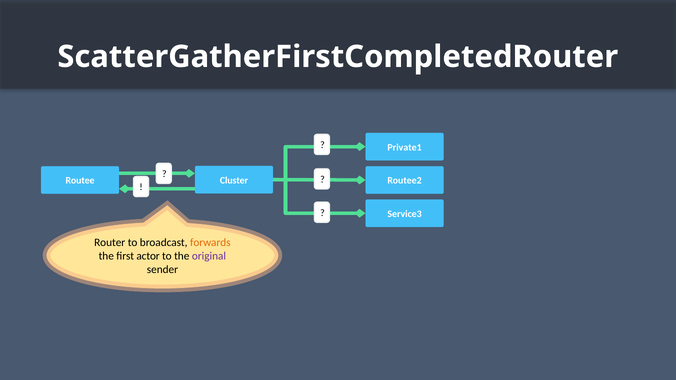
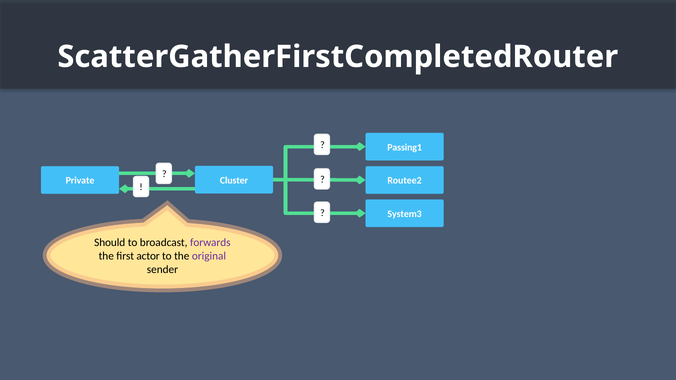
Private1: Private1 -> Passing1
Routee: Routee -> Private
Service3: Service3 -> System3
Router: Router -> Should
forwards colour: orange -> purple
